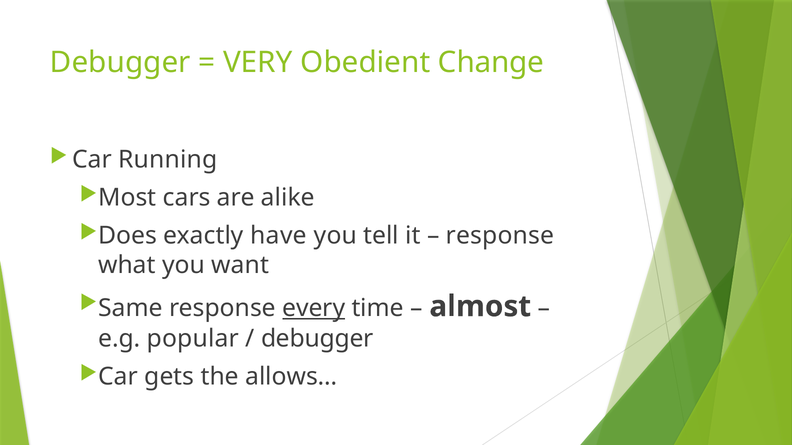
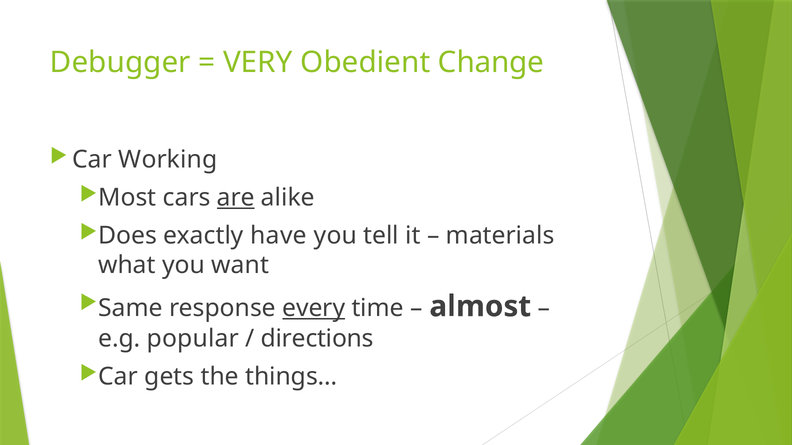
Running: Running -> Working
are underline: none -> present
response at (500, 236): response -> materials
debugger at (317, 339): debugger -> directions
allows…: allows… -> things…
